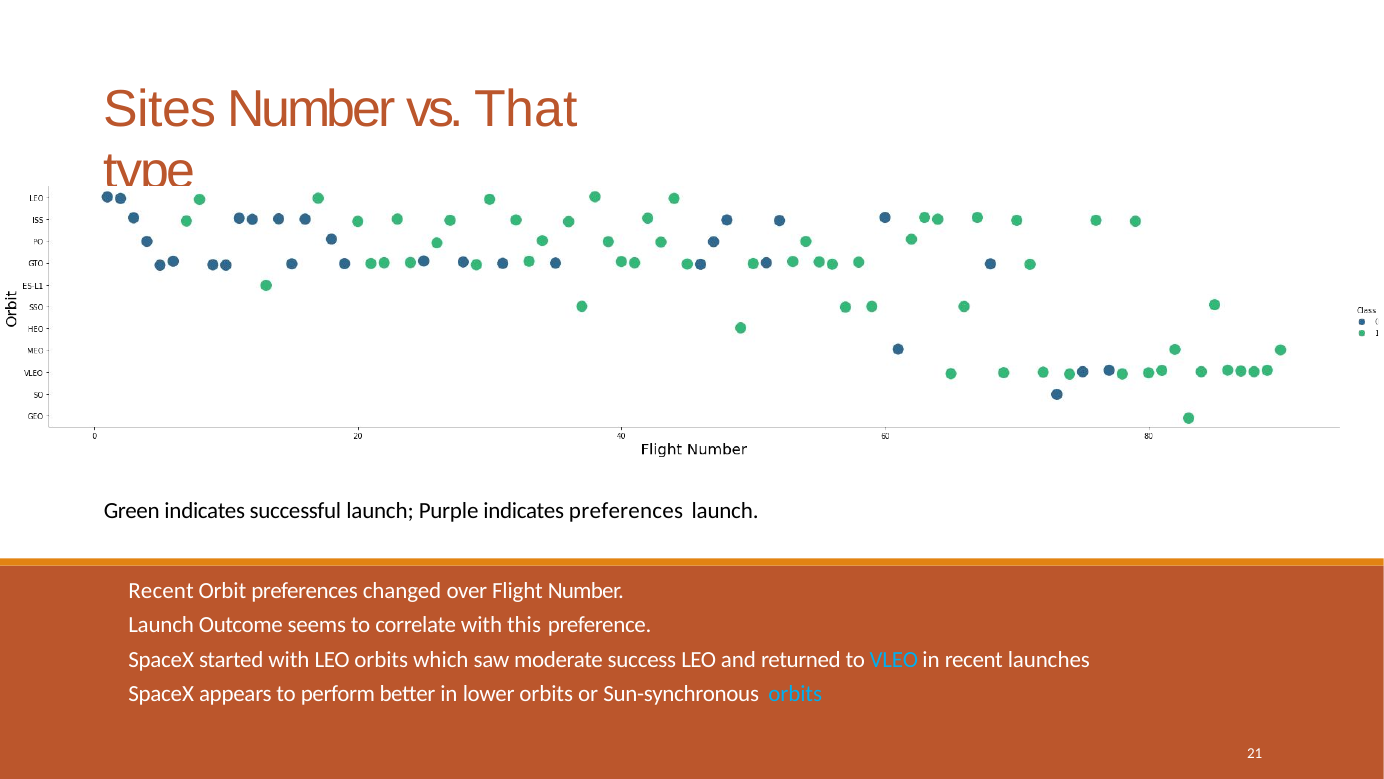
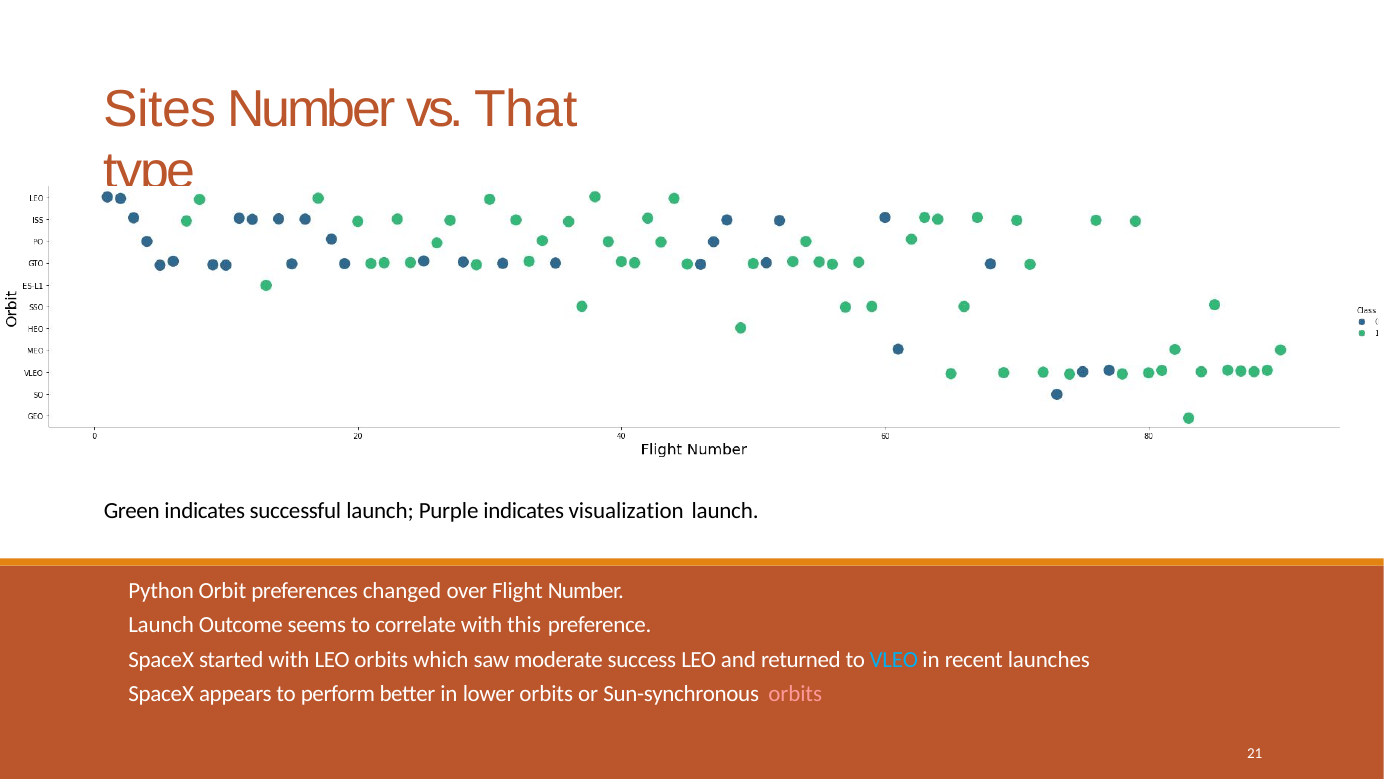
indicates preferences: preferences -> visualization
Recent at (161, 591): Recent -> Python
orbits at (795, 693) colour: light blue -> pink
